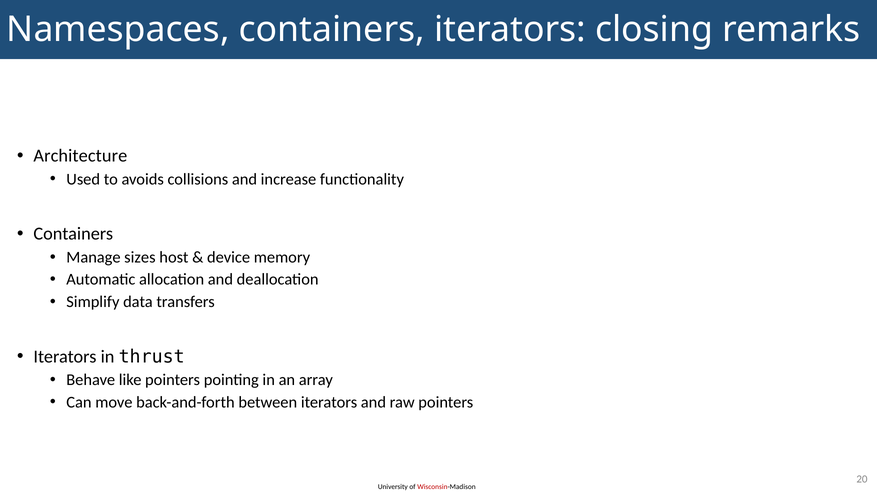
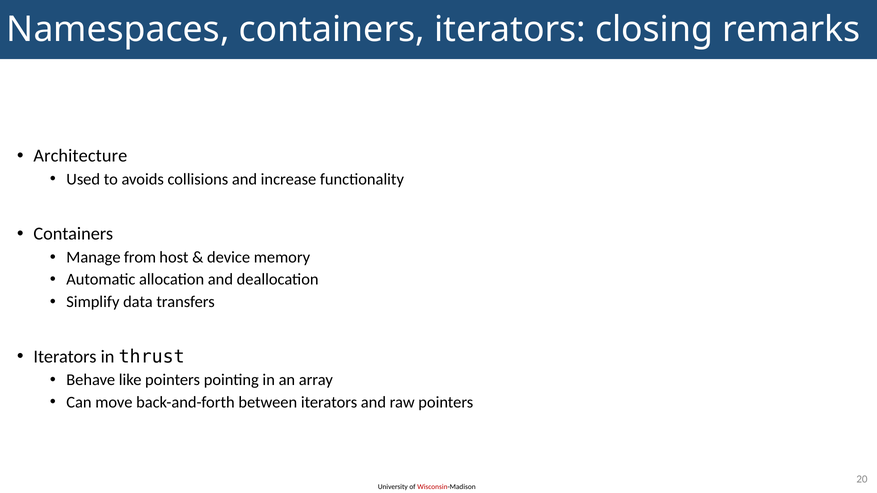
sizes: sizes -> from
